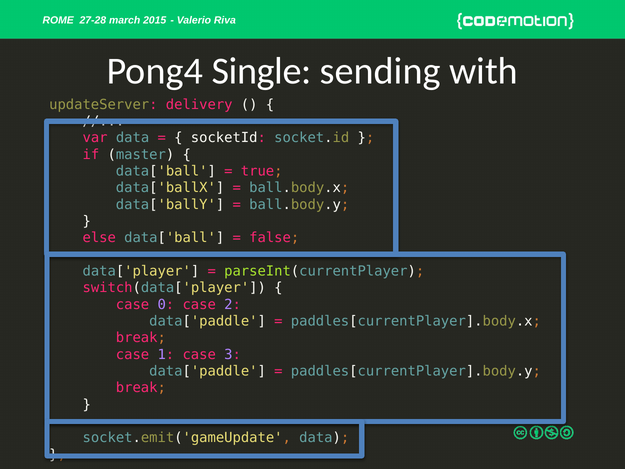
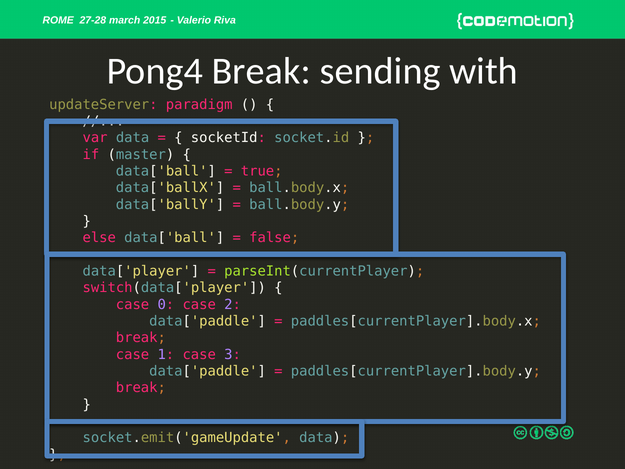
Pong4 Single: Single -> Break
delivery: delivery -> paradigm
